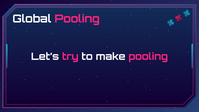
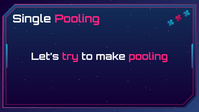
Global: Global -> Single
